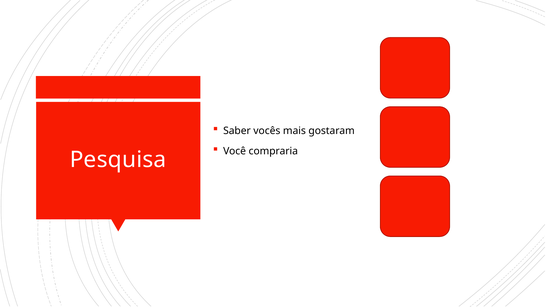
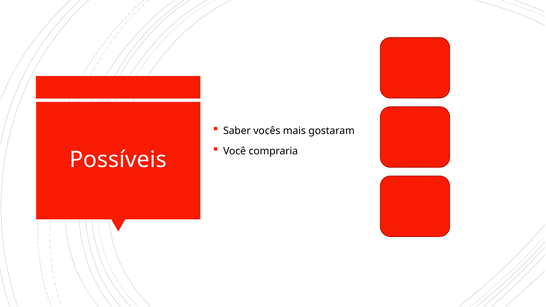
Pesquisa: Pesquisa -> Possíveis
